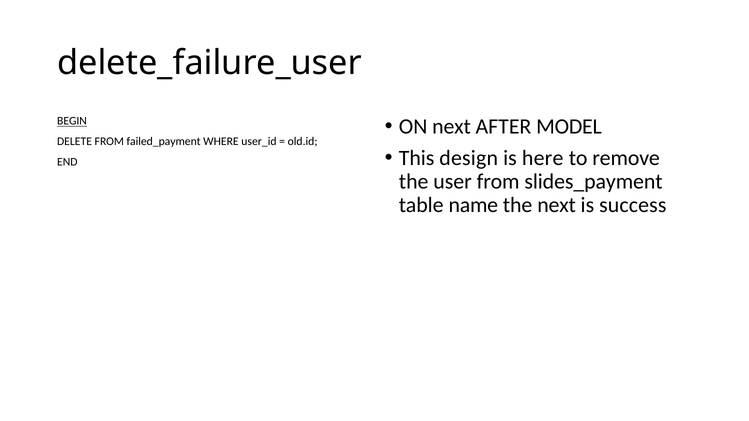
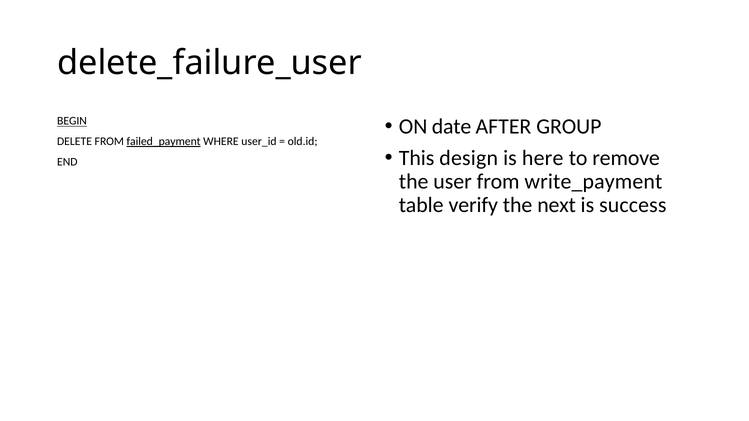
ON next: next -> date
MODEL: MODEL -> GROUP
failed_payment underline: none -> present
slides_payment: slides_payment -> write_payment
name: name -> verify
